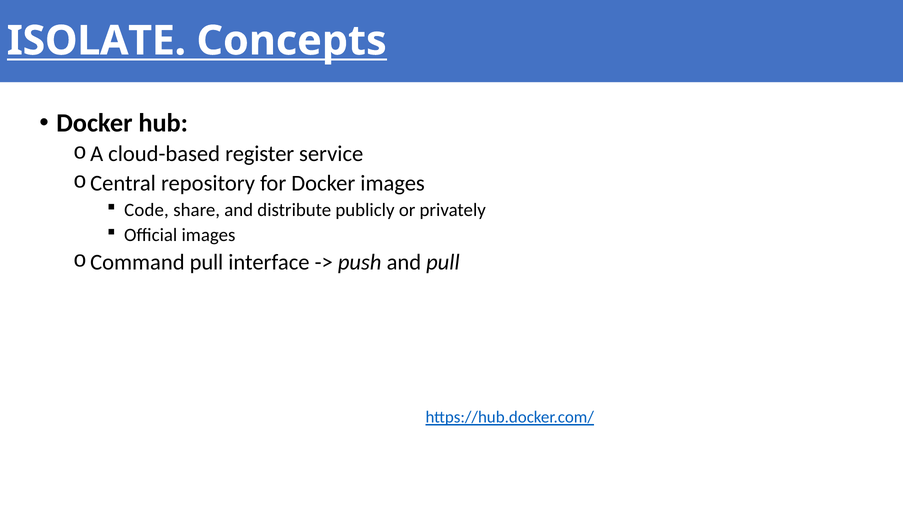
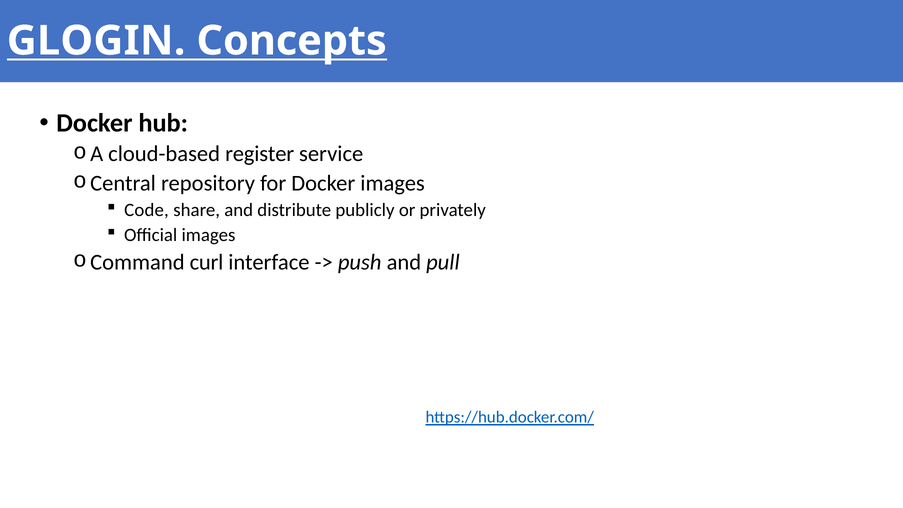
ISOLATE: ISOLATE -> GLOGIN
Command pull: pull -> curl
